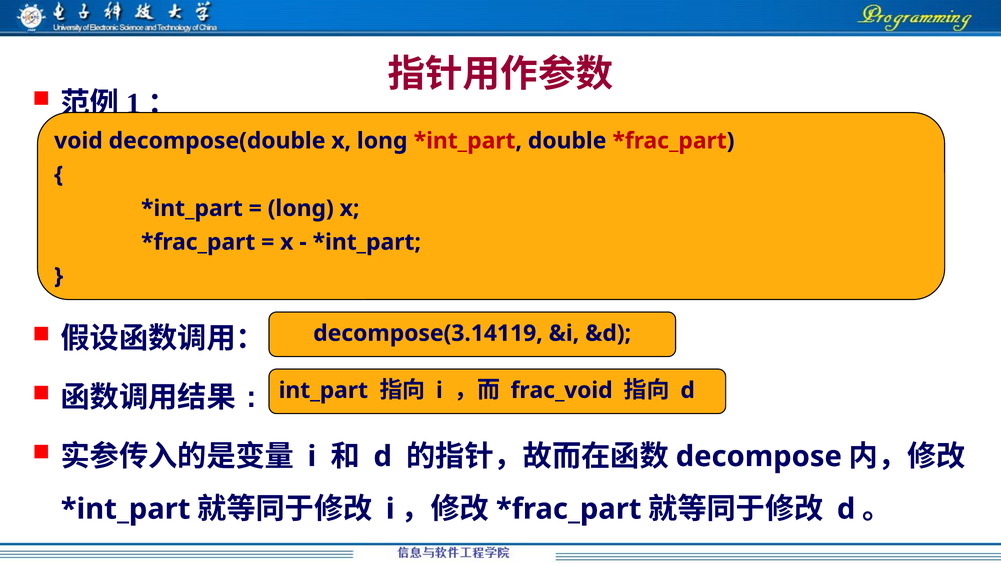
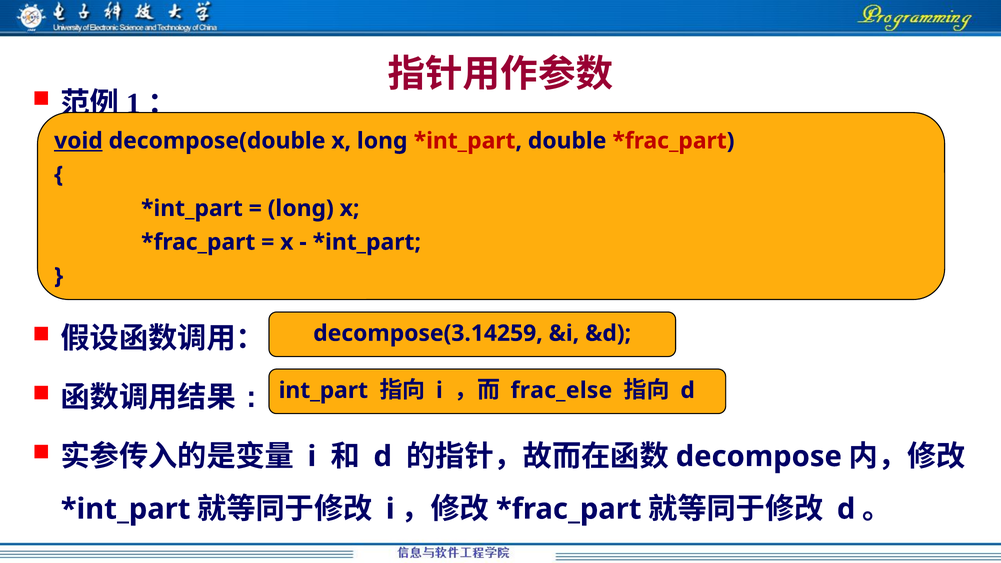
void underline: none -> present
decompose(3.14119: decompose(3.14119 -> decompose(3.14259
frac_void: frac_void -> frac_else
